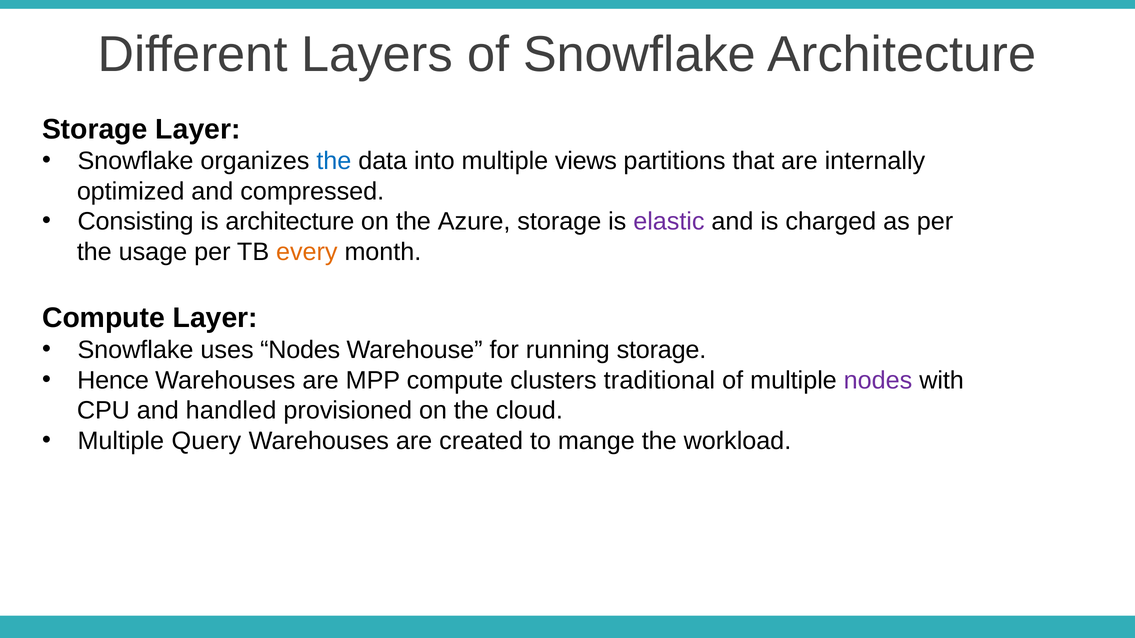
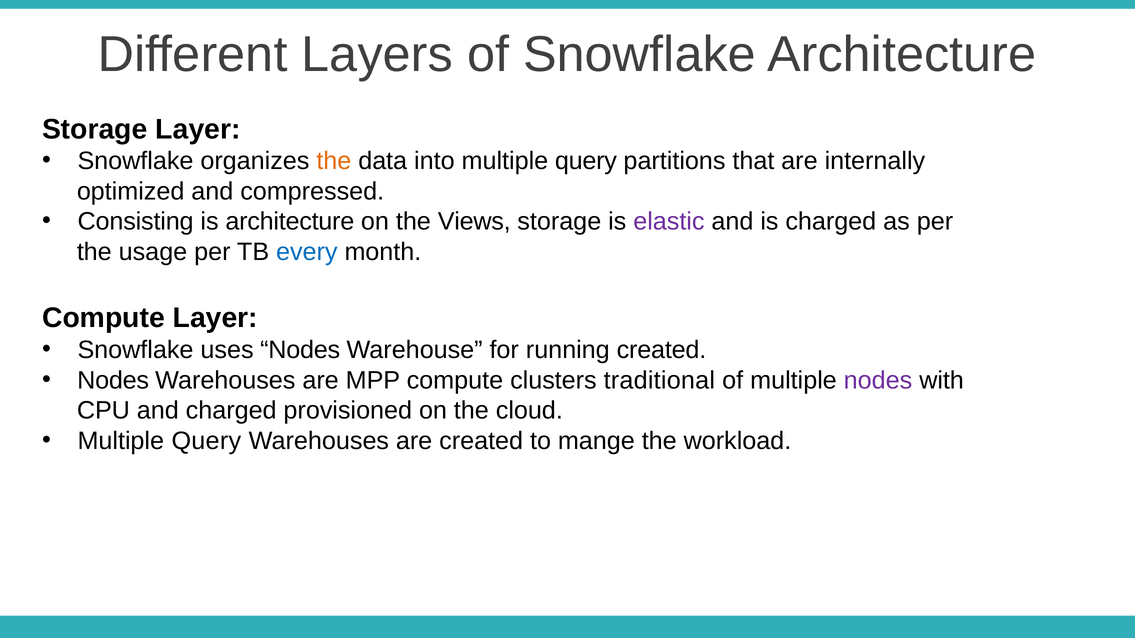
the at (334, 161) colour: blue -> orange
into multiple views: views -> query
Azure: Azure -> Views
every colour: orange -> blue
running storage: storage -> created
Hence at (113, 381): Hence -> Nodes
and handled: handled -> charged
